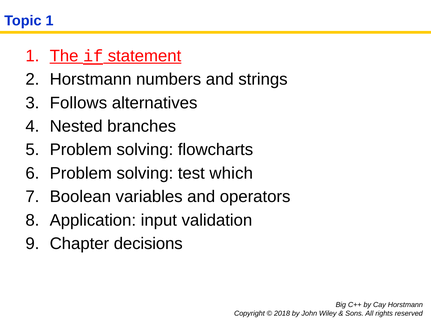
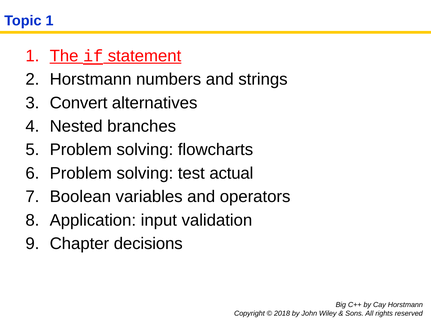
Follows: Follows -> Convert
which: which -> actual
